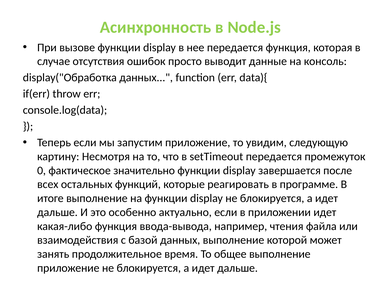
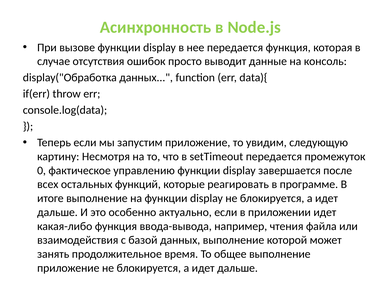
значительно: значительно -> управлению
